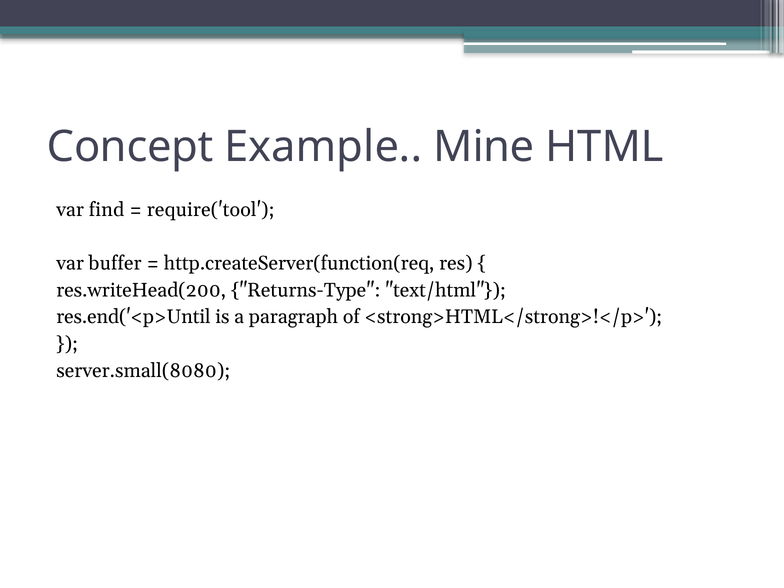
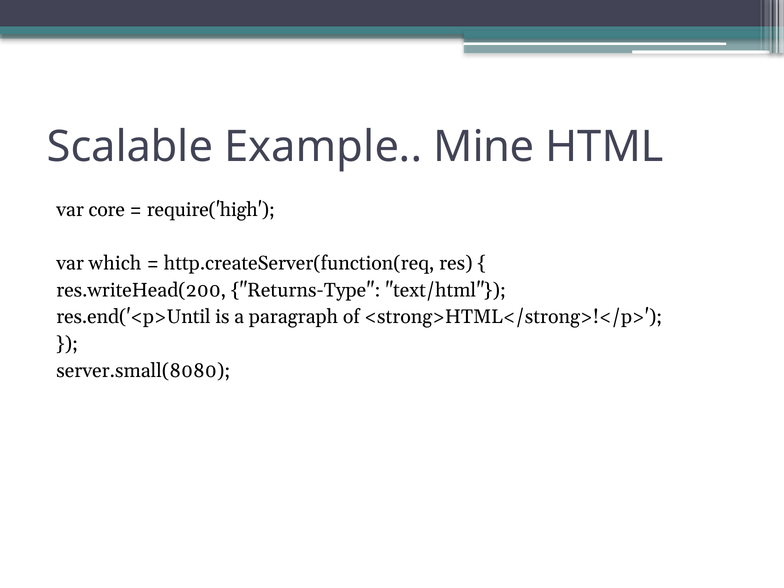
Concept: Concept -> Scalable
find: find -> core
require('tool: require('tool -> require('high
buffer: buffer -> which
